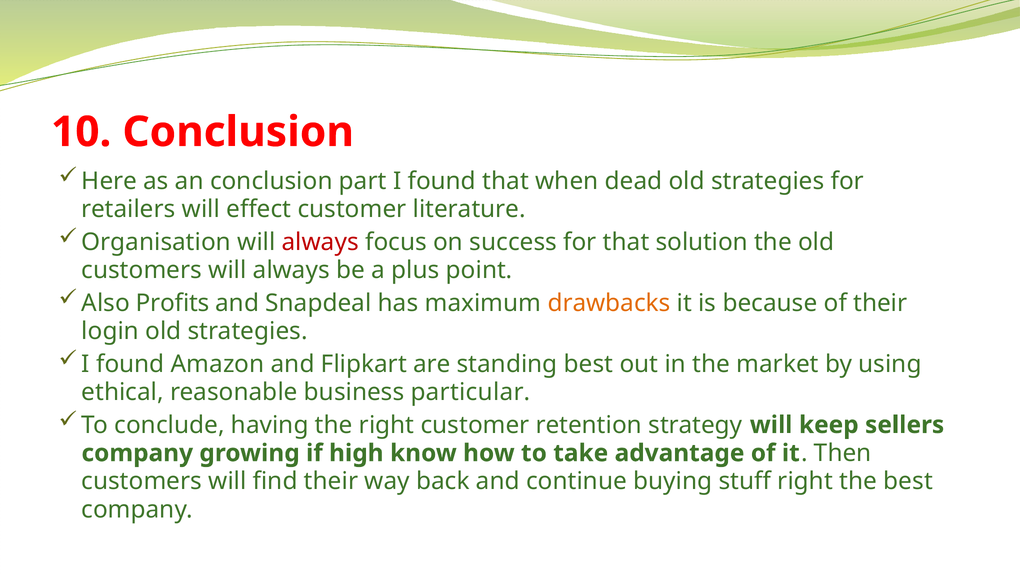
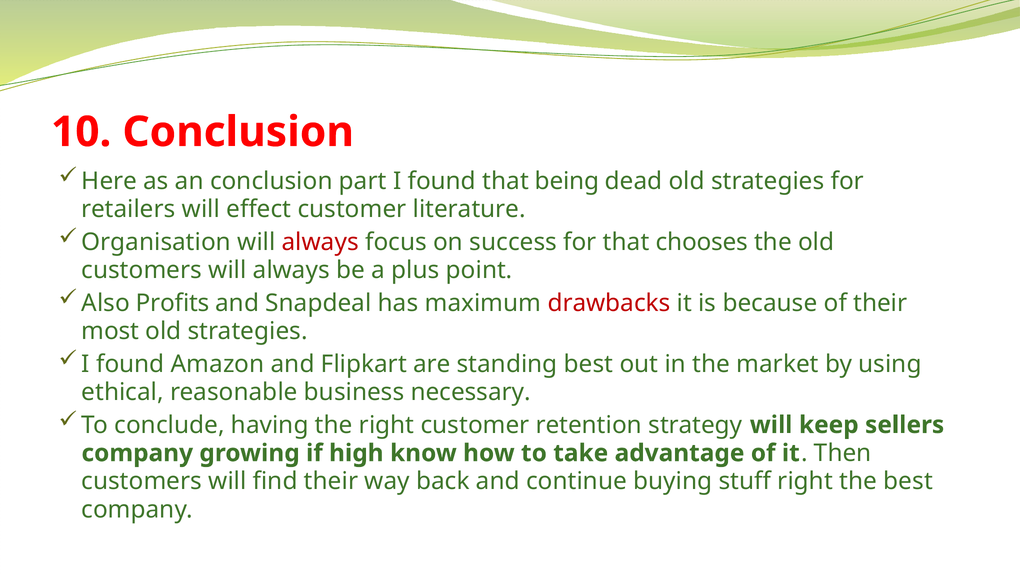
when: when -> being
solution: solution -> chooses
drawbacks colour: orange -> red
login: login -> most
particular: particular -> necessary
